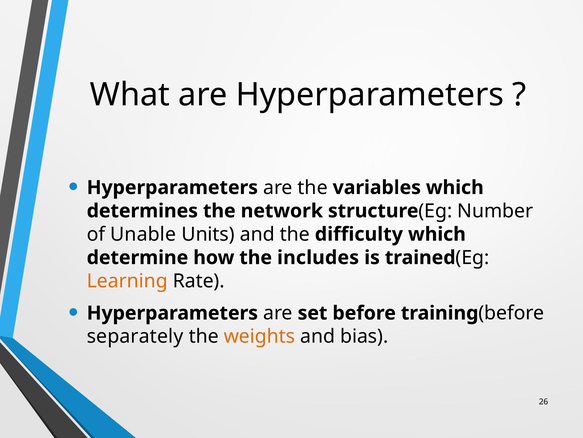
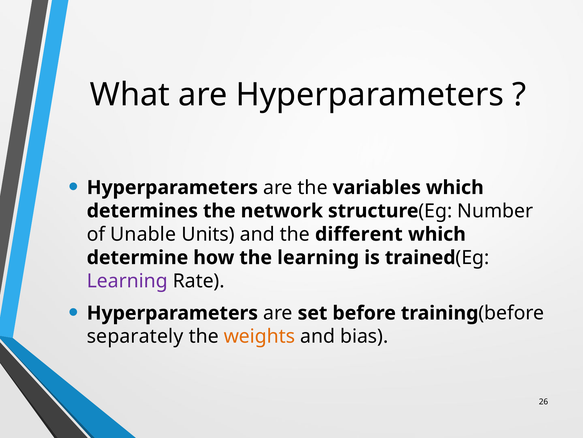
difficulty: difficulty -> different
the includes: includes -> learning
Learning at (127, 281) colour: orange -> purple
